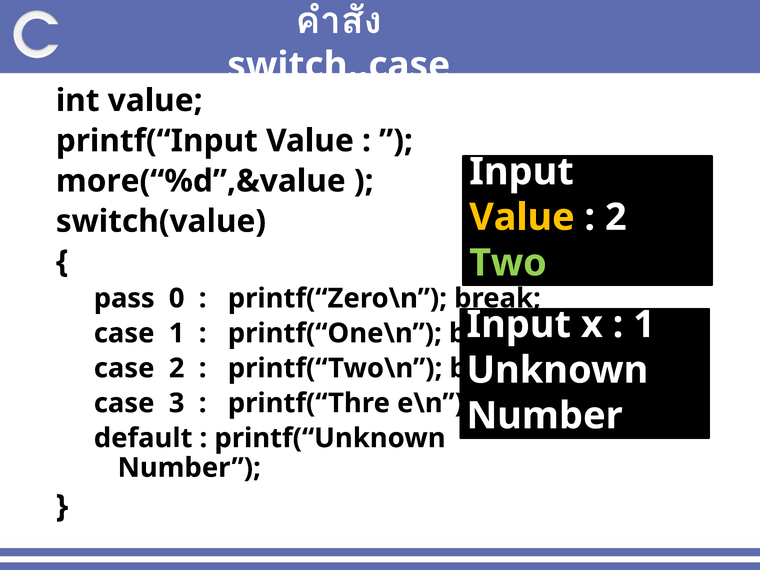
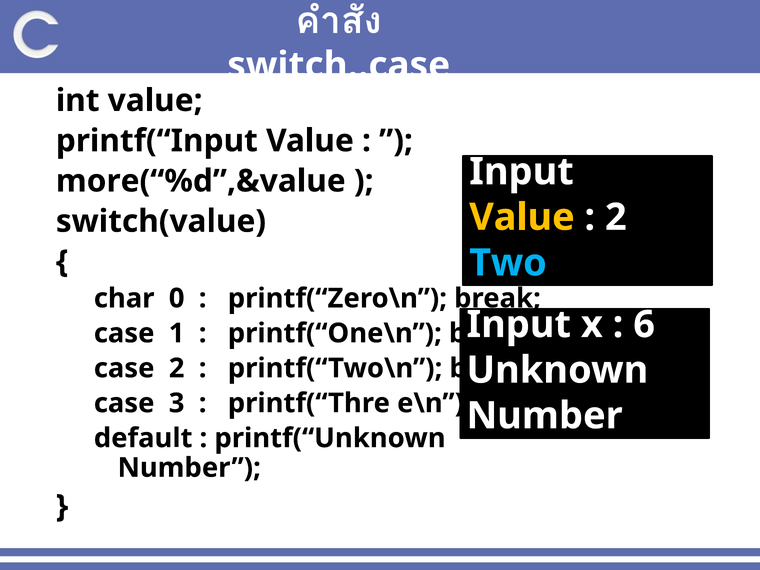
Two colour: light green -> light blue
pass: pass -> char
1 at (644, 325): 1 -> 6
